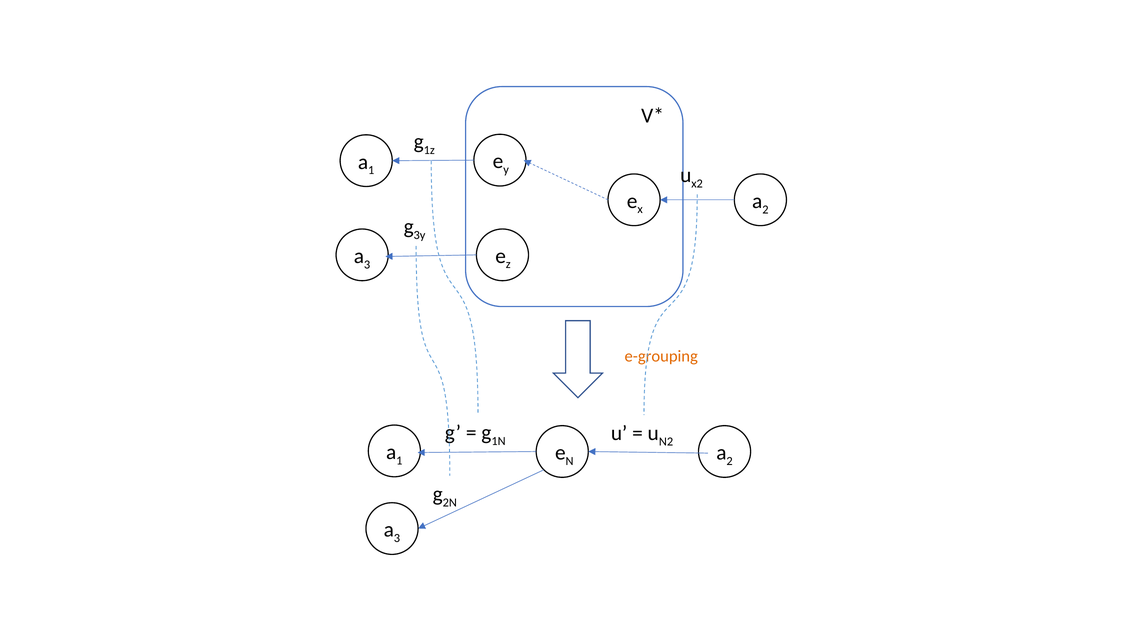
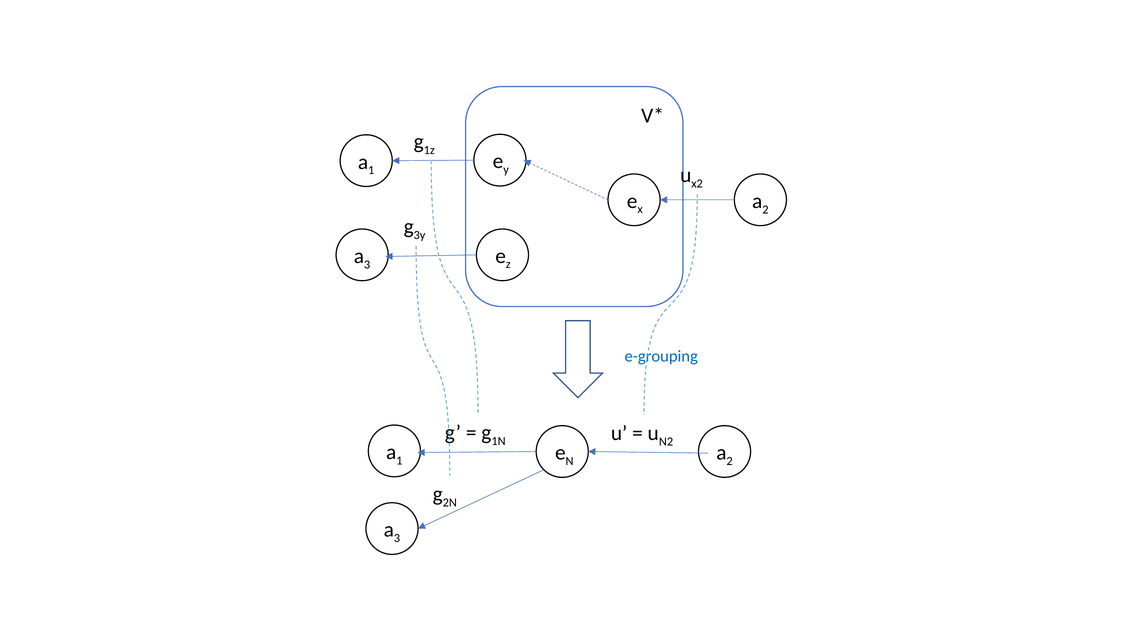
e-grouping colour: orange -> blue
